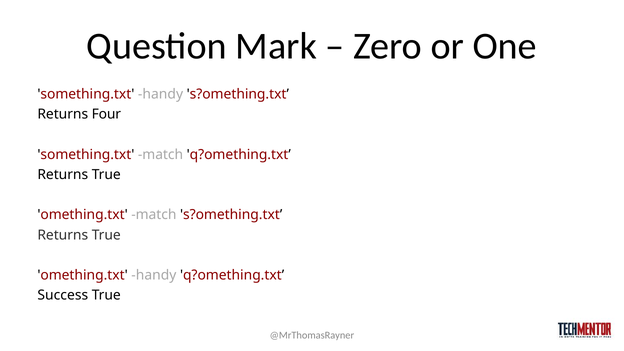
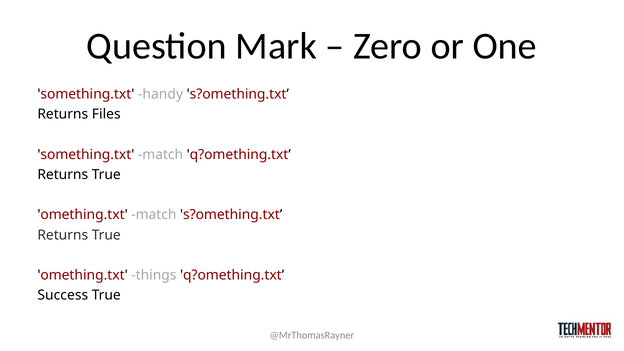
Four: Four -> Files
omething.txt handy: handy -> things
